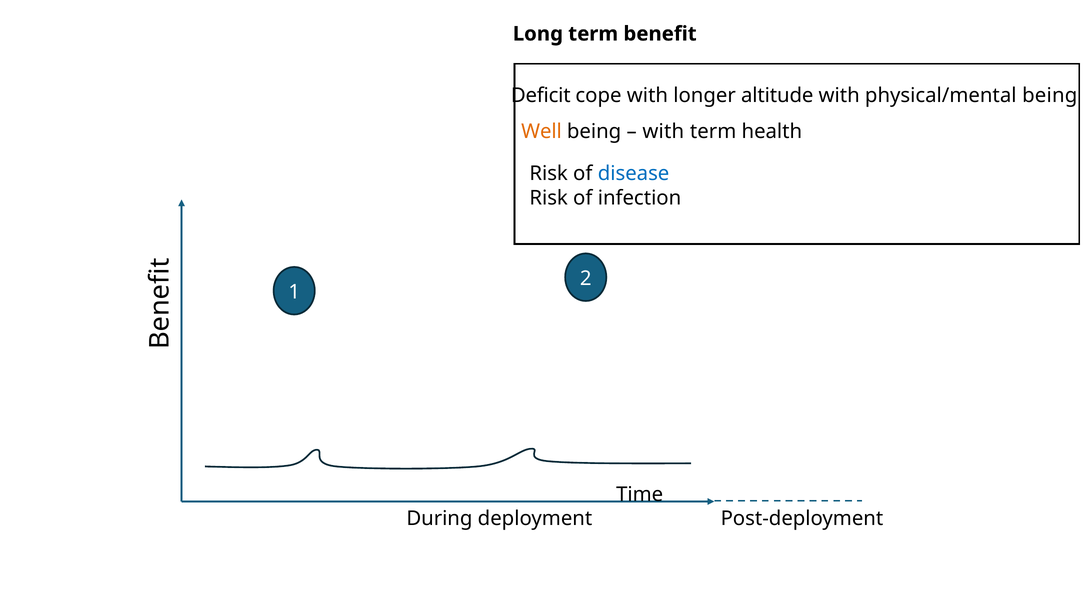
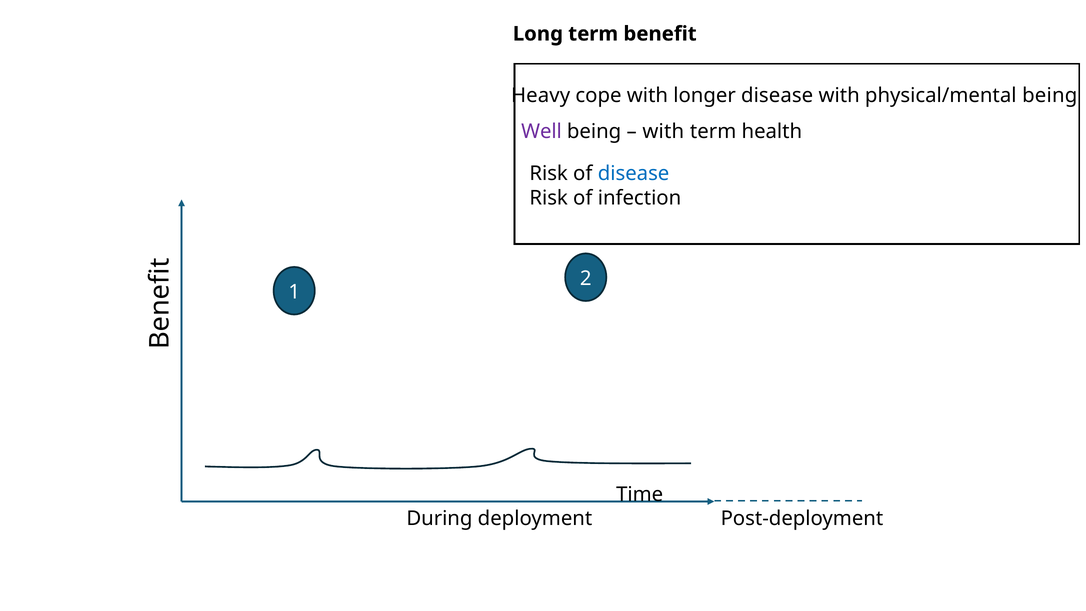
Deficit: Deficit -> Heavy
longer altitude: altitude -> disease
Well colour: orange -> purple
